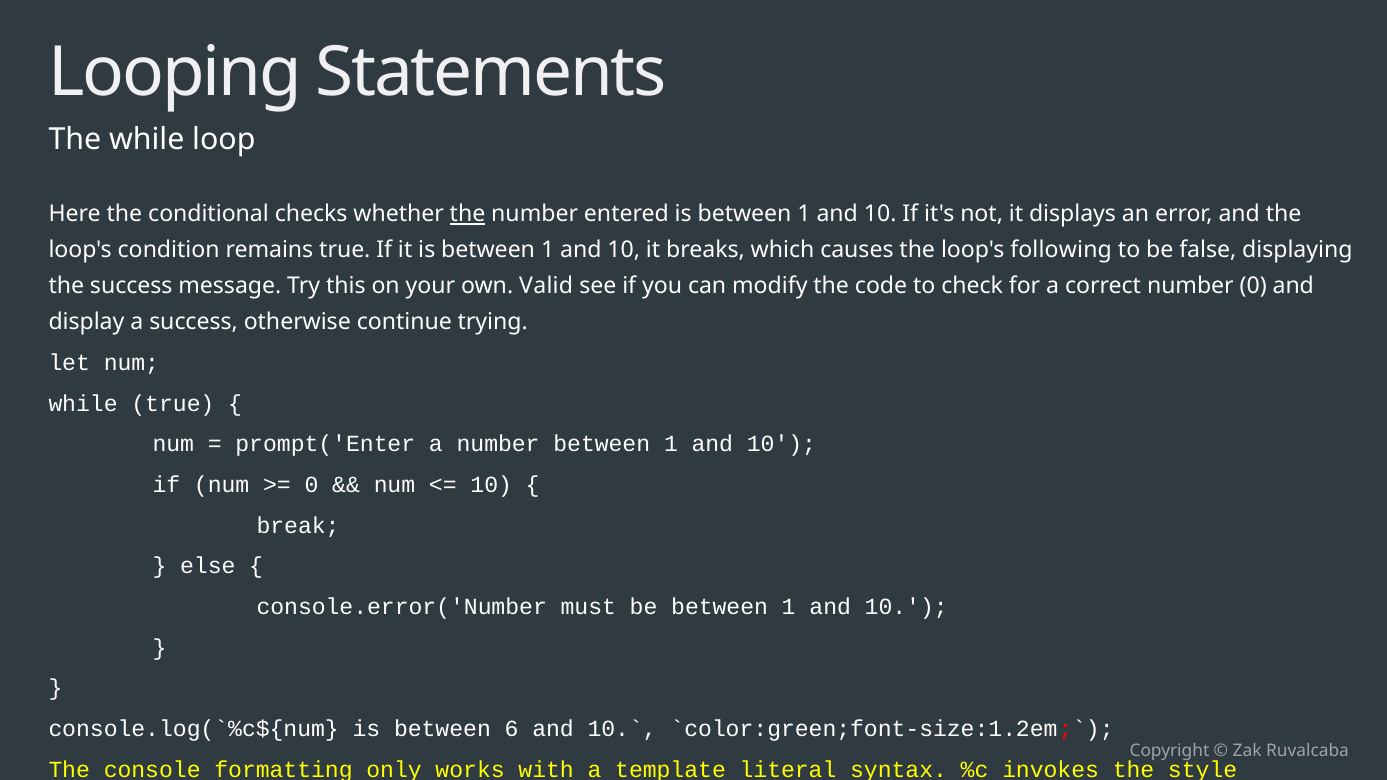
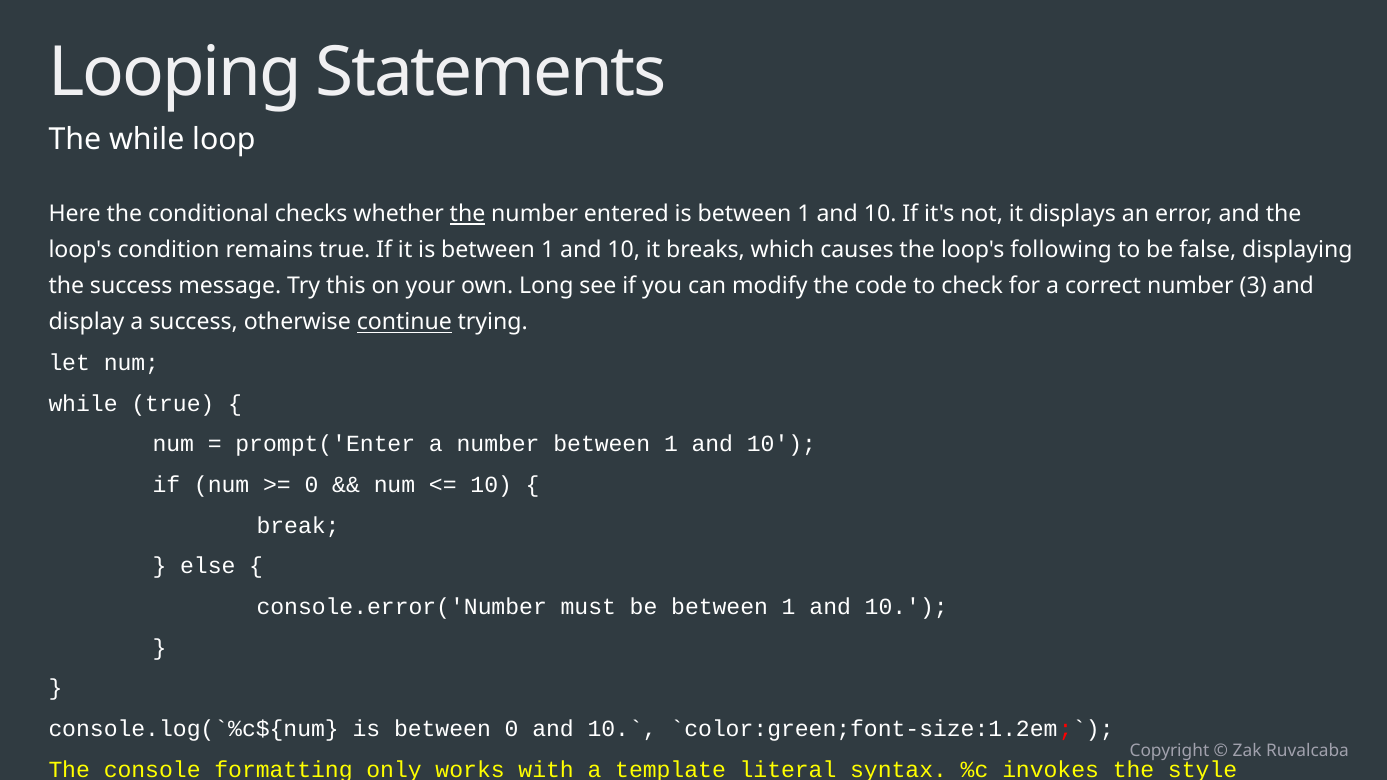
Valid: Valid -> Long
number 0: 0 -> 3
continue underline: none -> present
between 6: 6 -> 0
